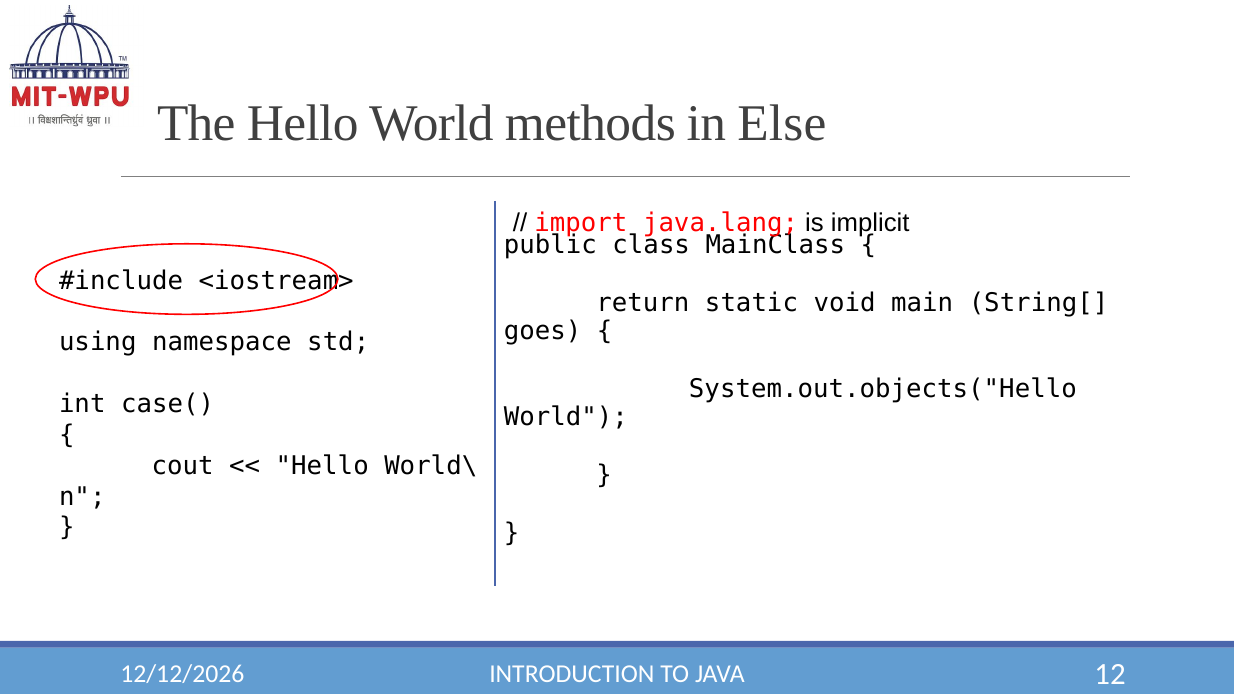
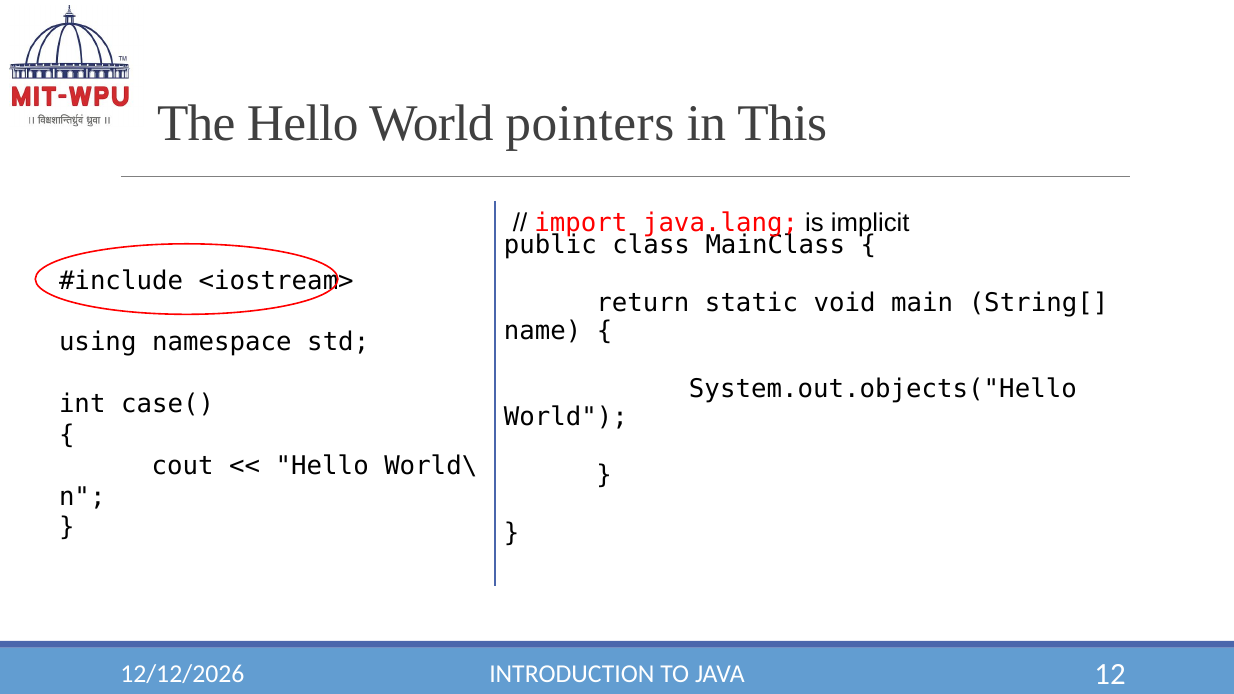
methods: methods -> pointers
Else: Else -> This
goes: goes -> name
